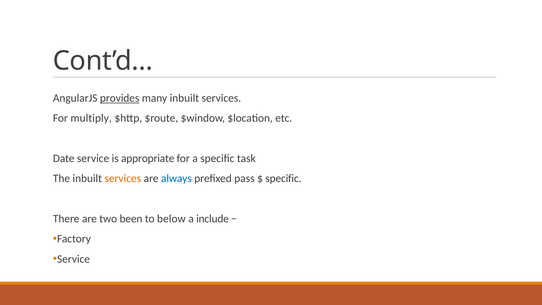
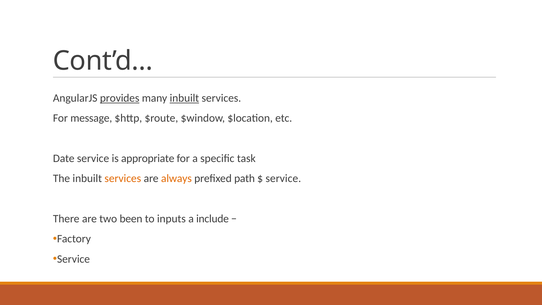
inbuilt at (184, 98) underline: none -> present
multiply: multiply -> message
always colour: blue -> orange
pass: pass -> path
specific at (283, 178): specific -> service
below: below -> inputs
